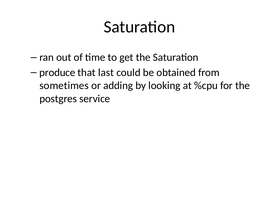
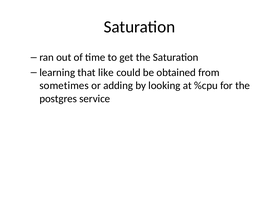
produce: produce -> learning
last: last -> like
